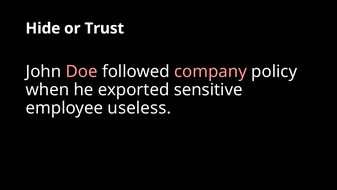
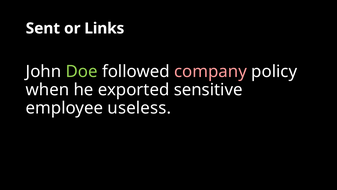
Hide: Hide -> Sent
Trust: Trust -> Links
Doe colour: pink -> light green
